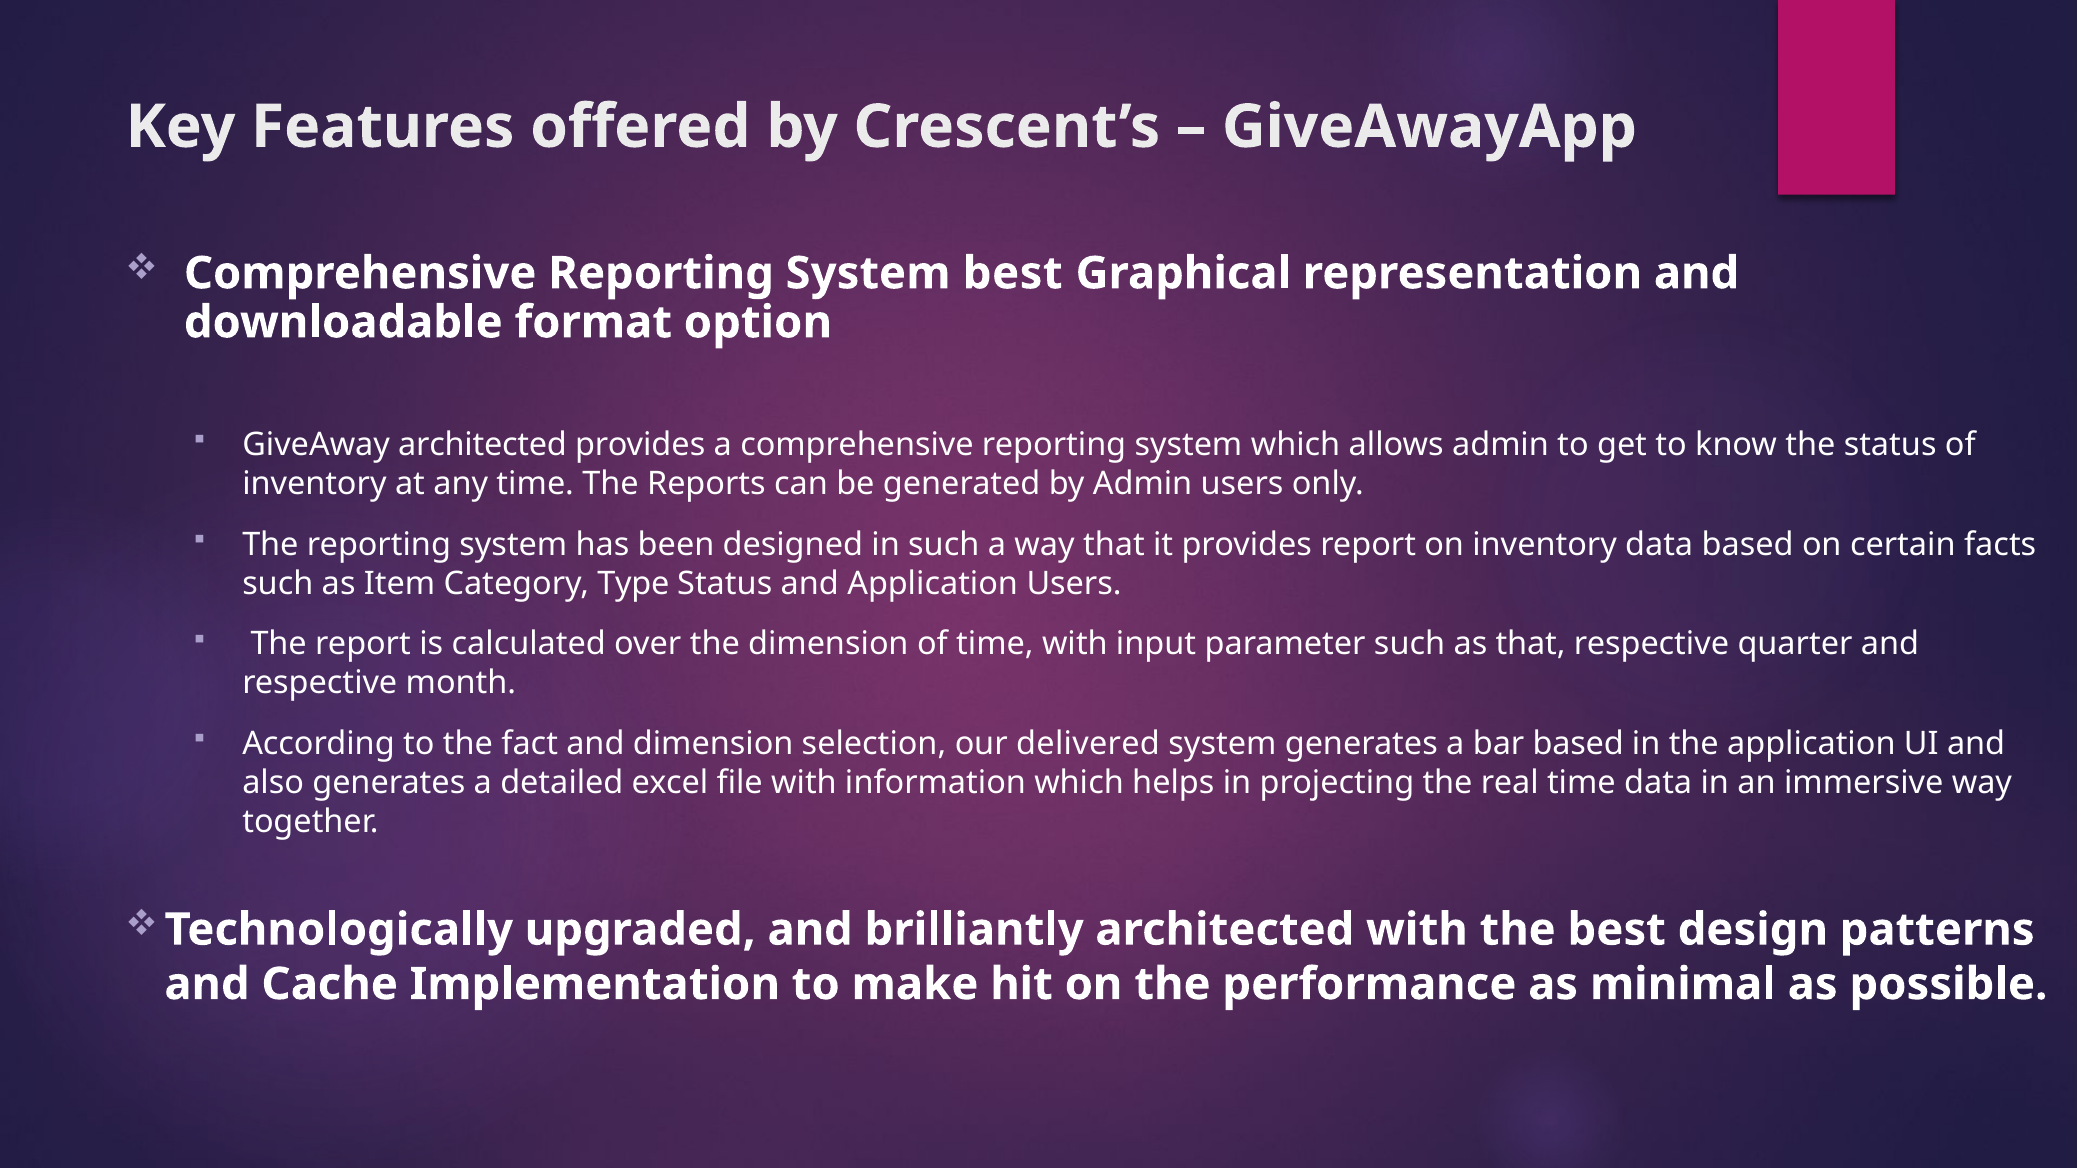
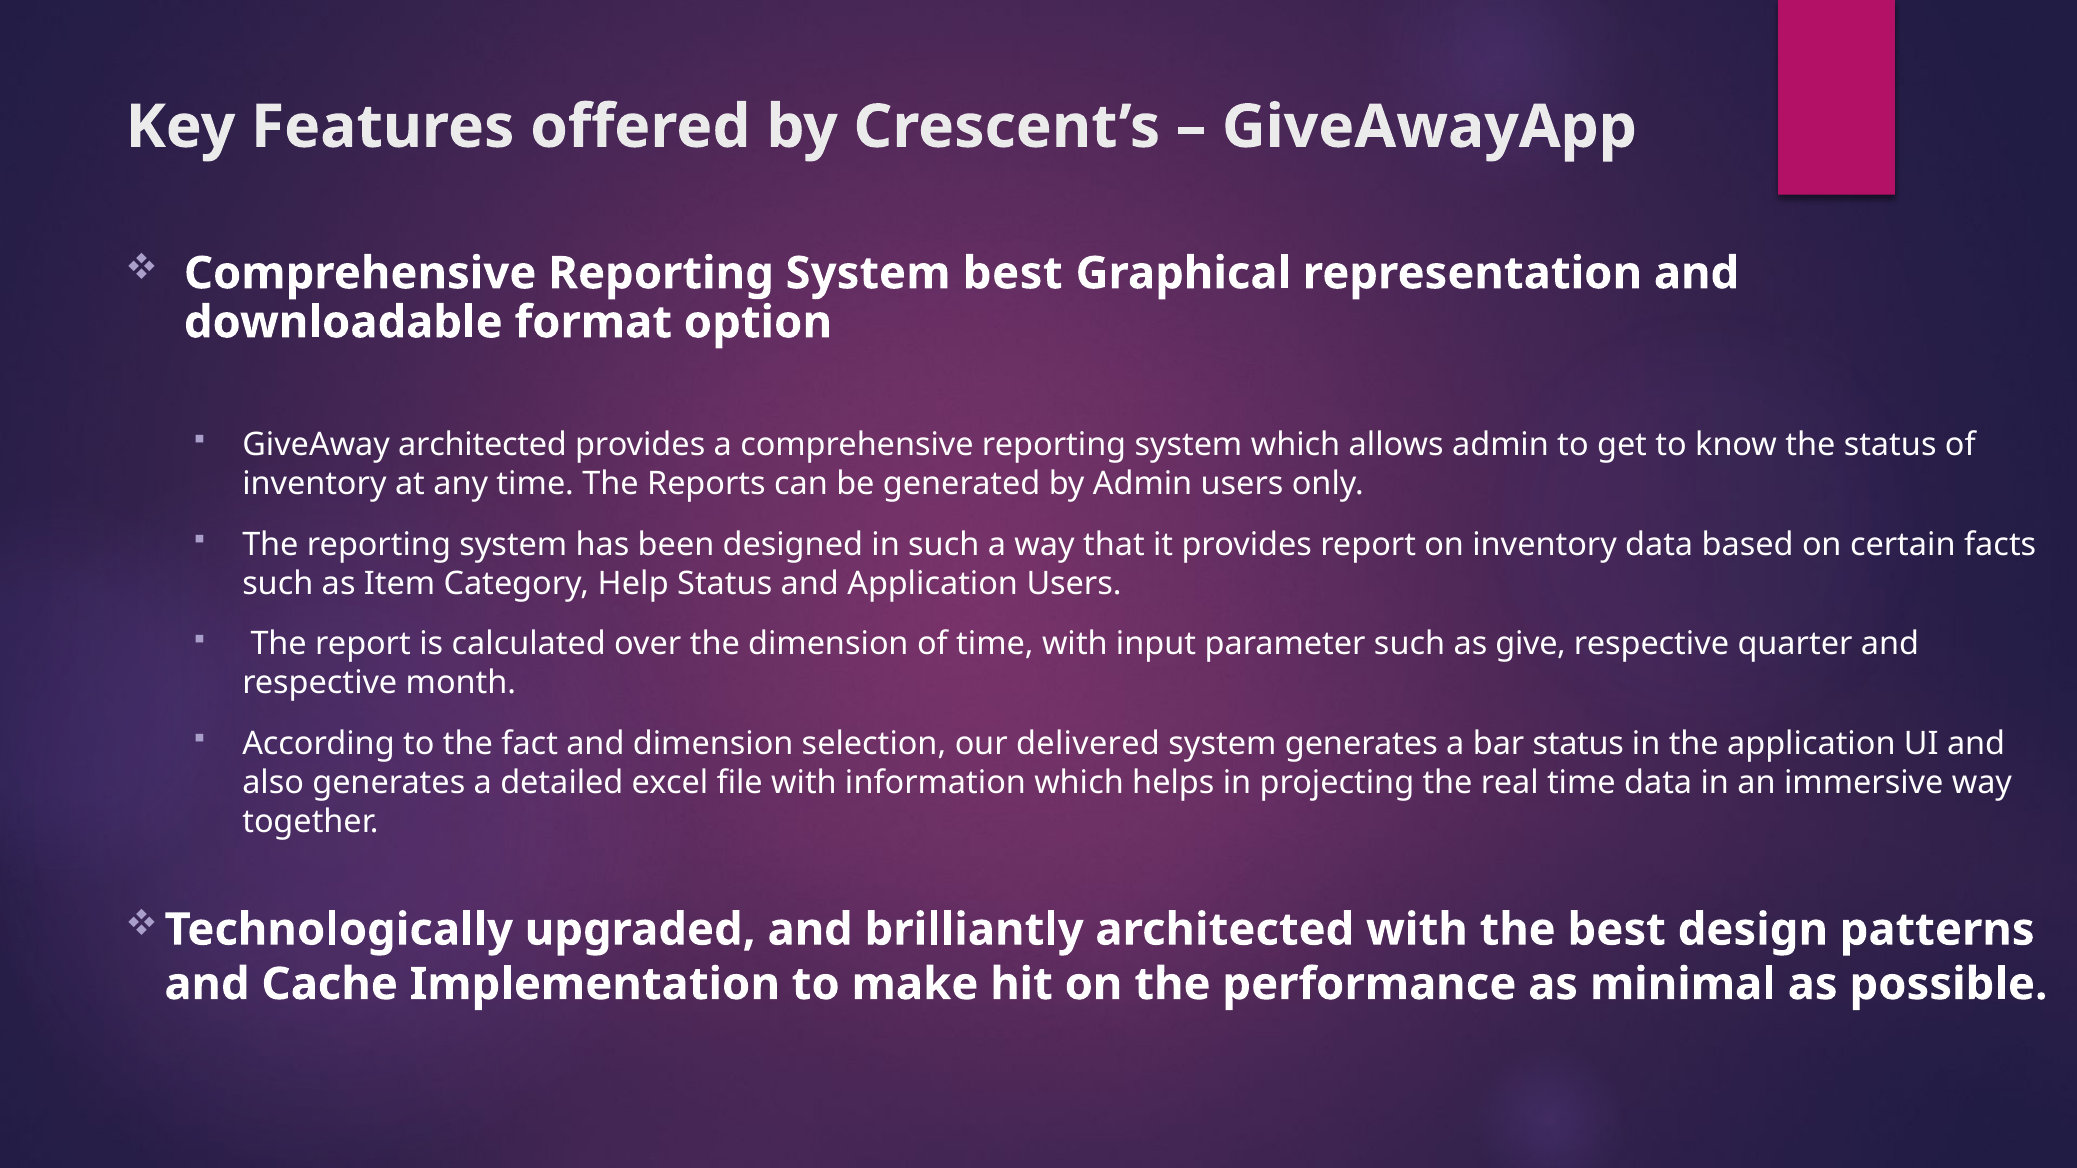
Type: Type -> Help
as that: that -> give
bar based: based -> status
